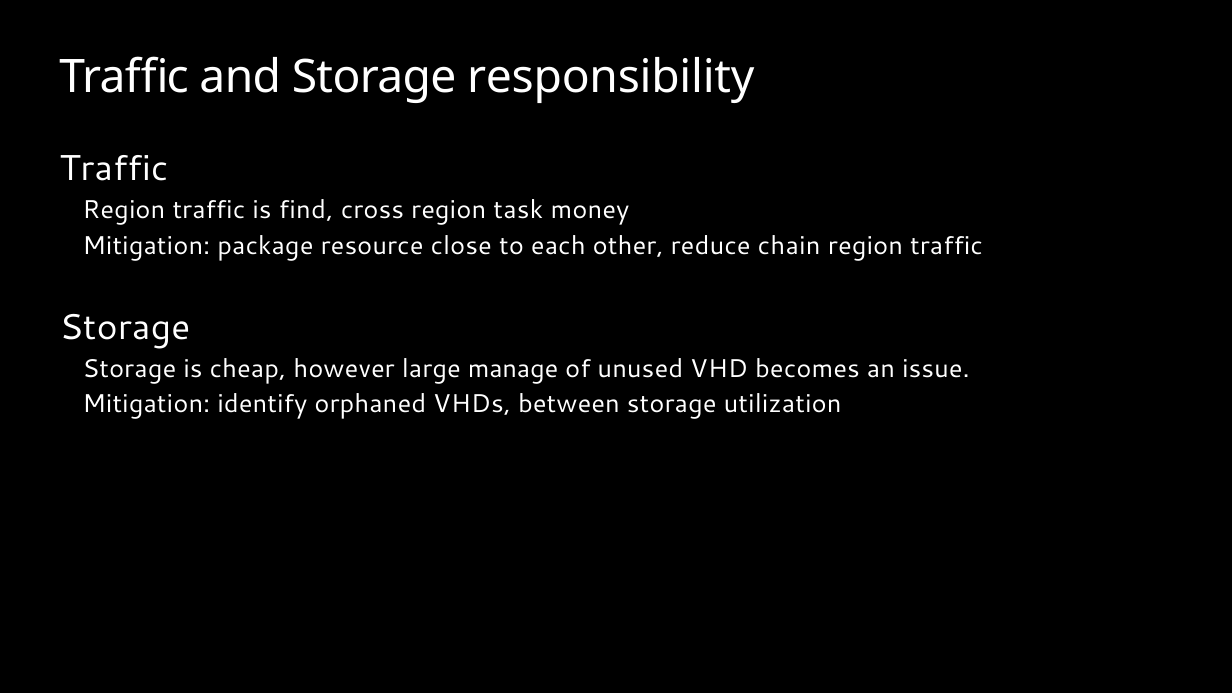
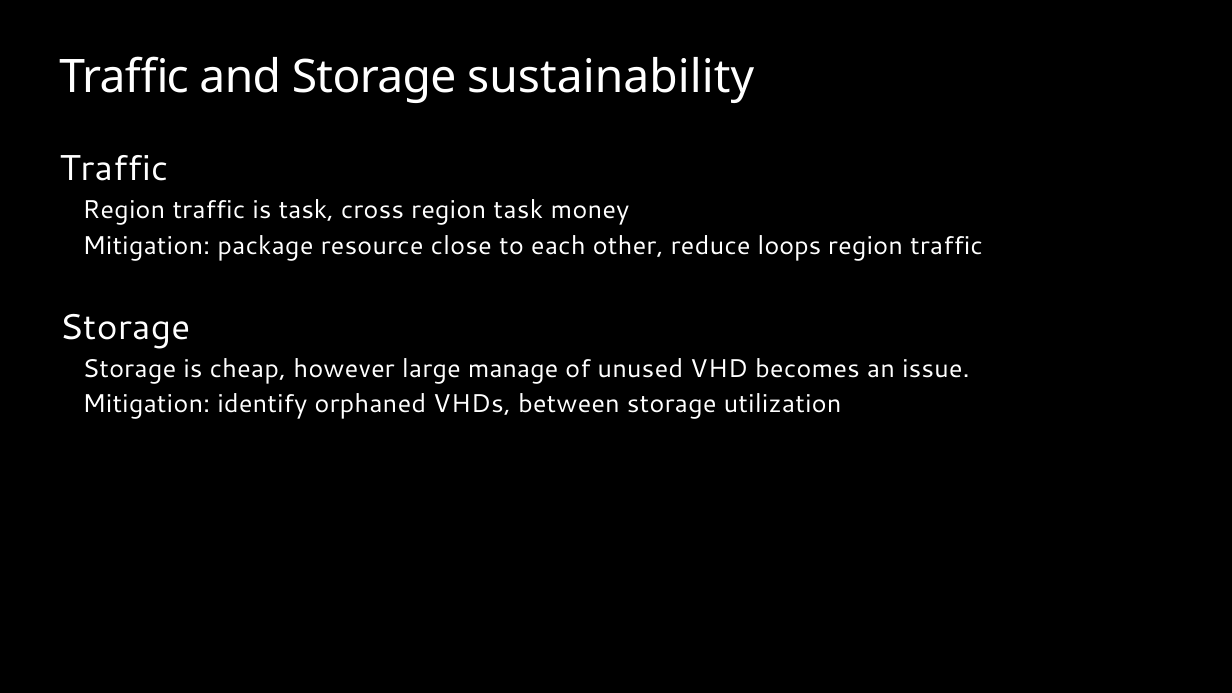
responsibility: responsibility -> sustainability
is find: find -> task
chain: chain -> loops
